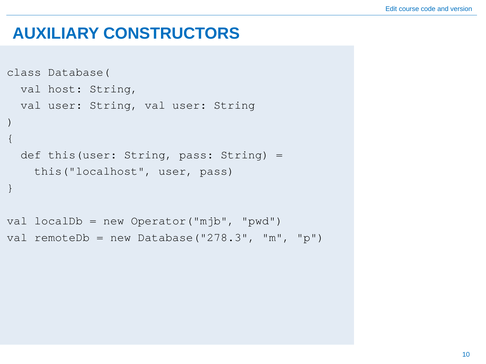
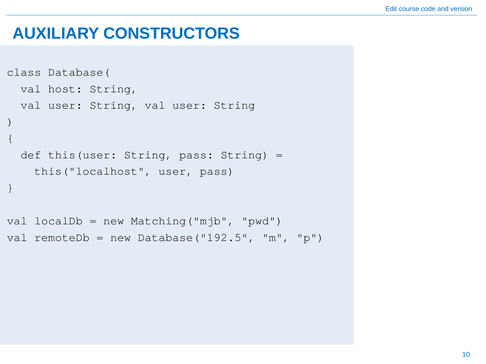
Operator("mjb: Operator("mjb -> Matching("mjb
Database("278.3: Database("278.3 -> Database("192.5
